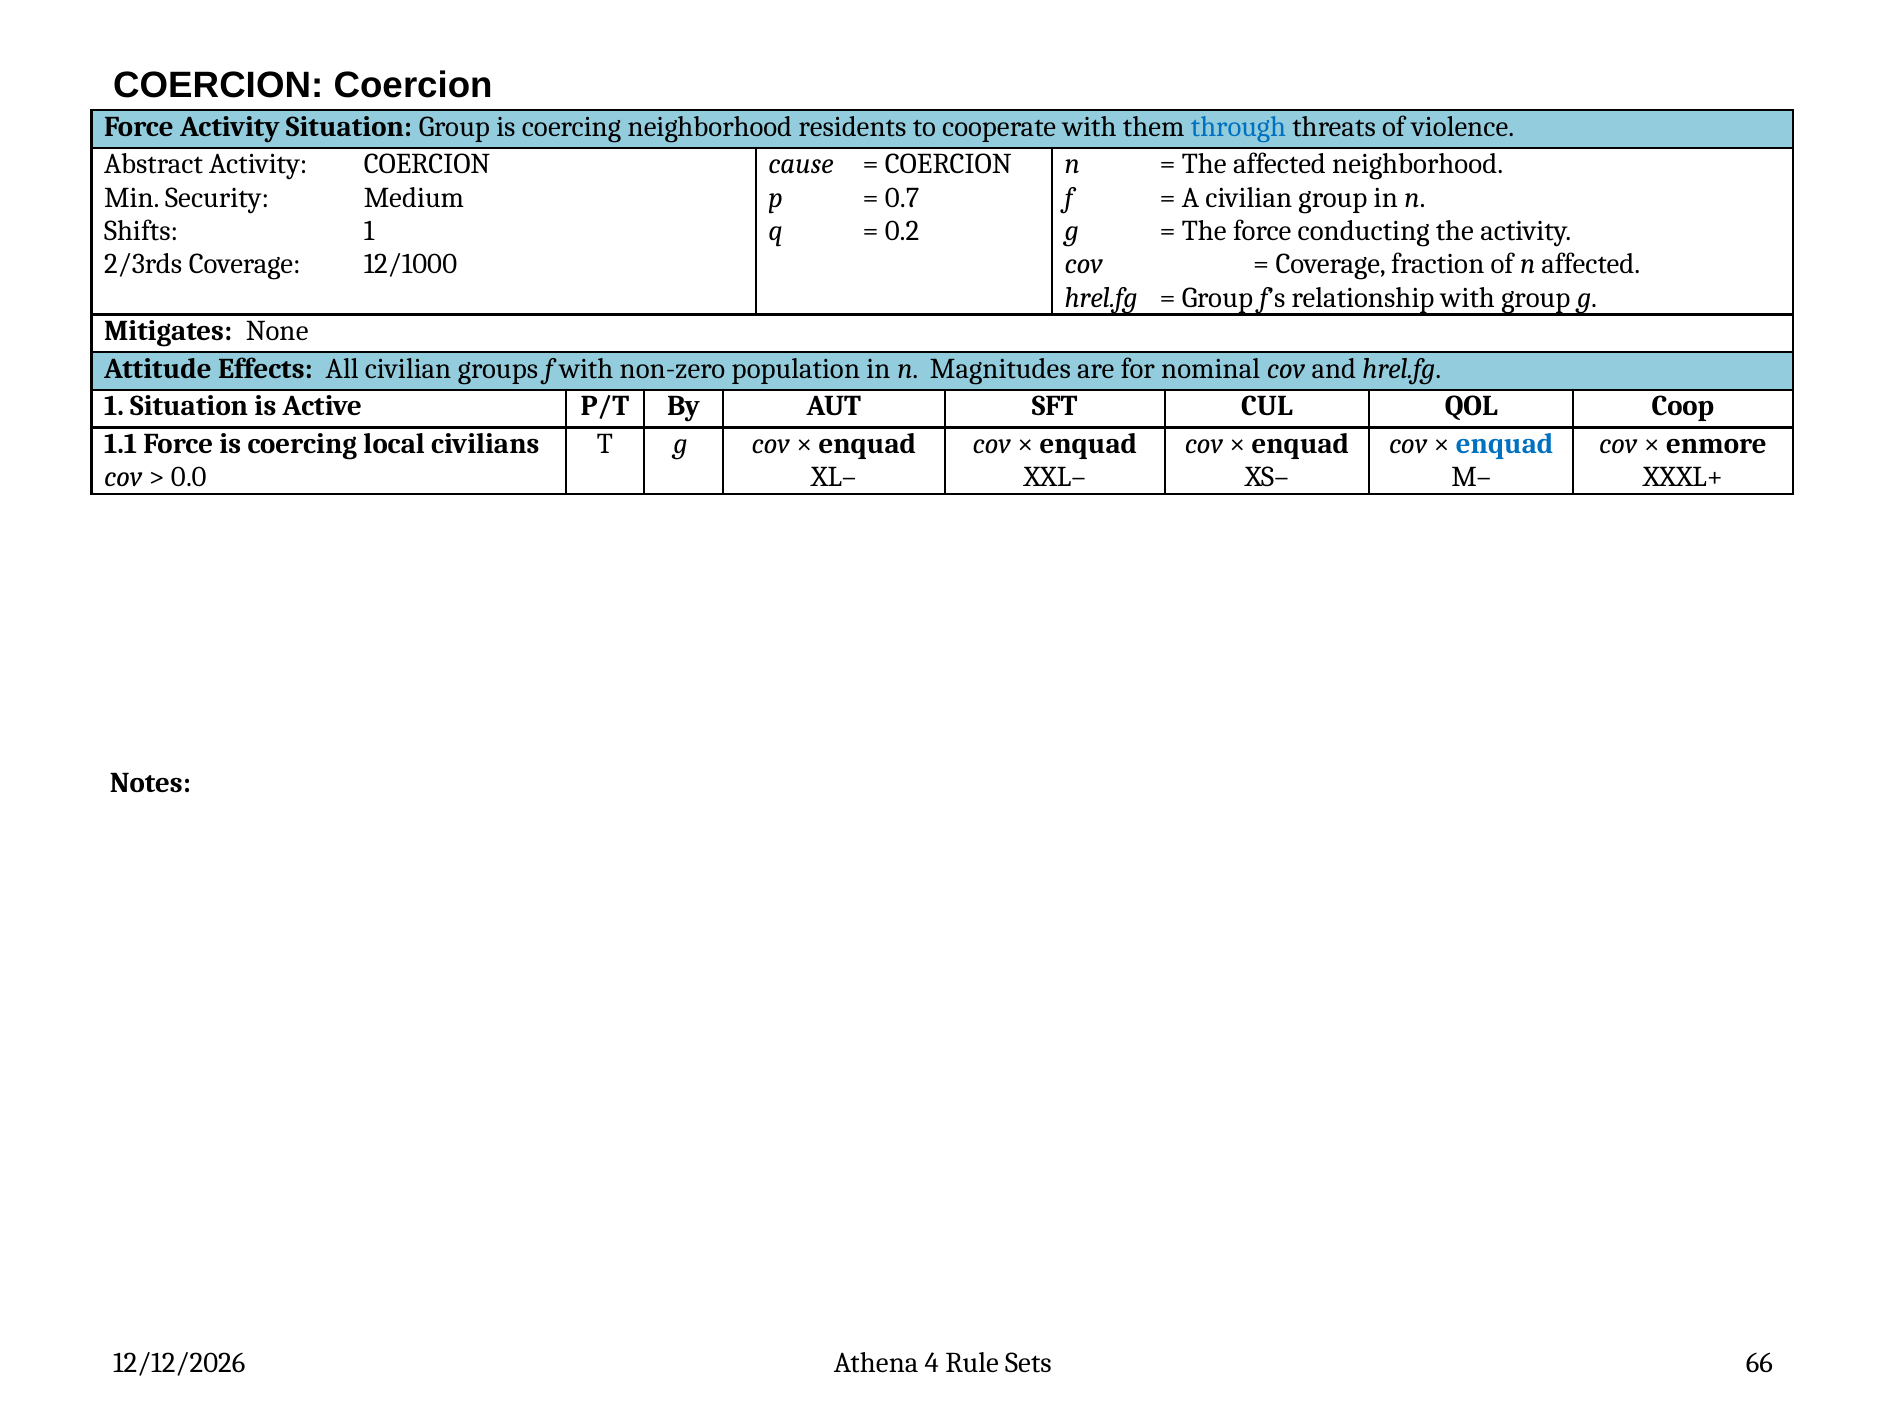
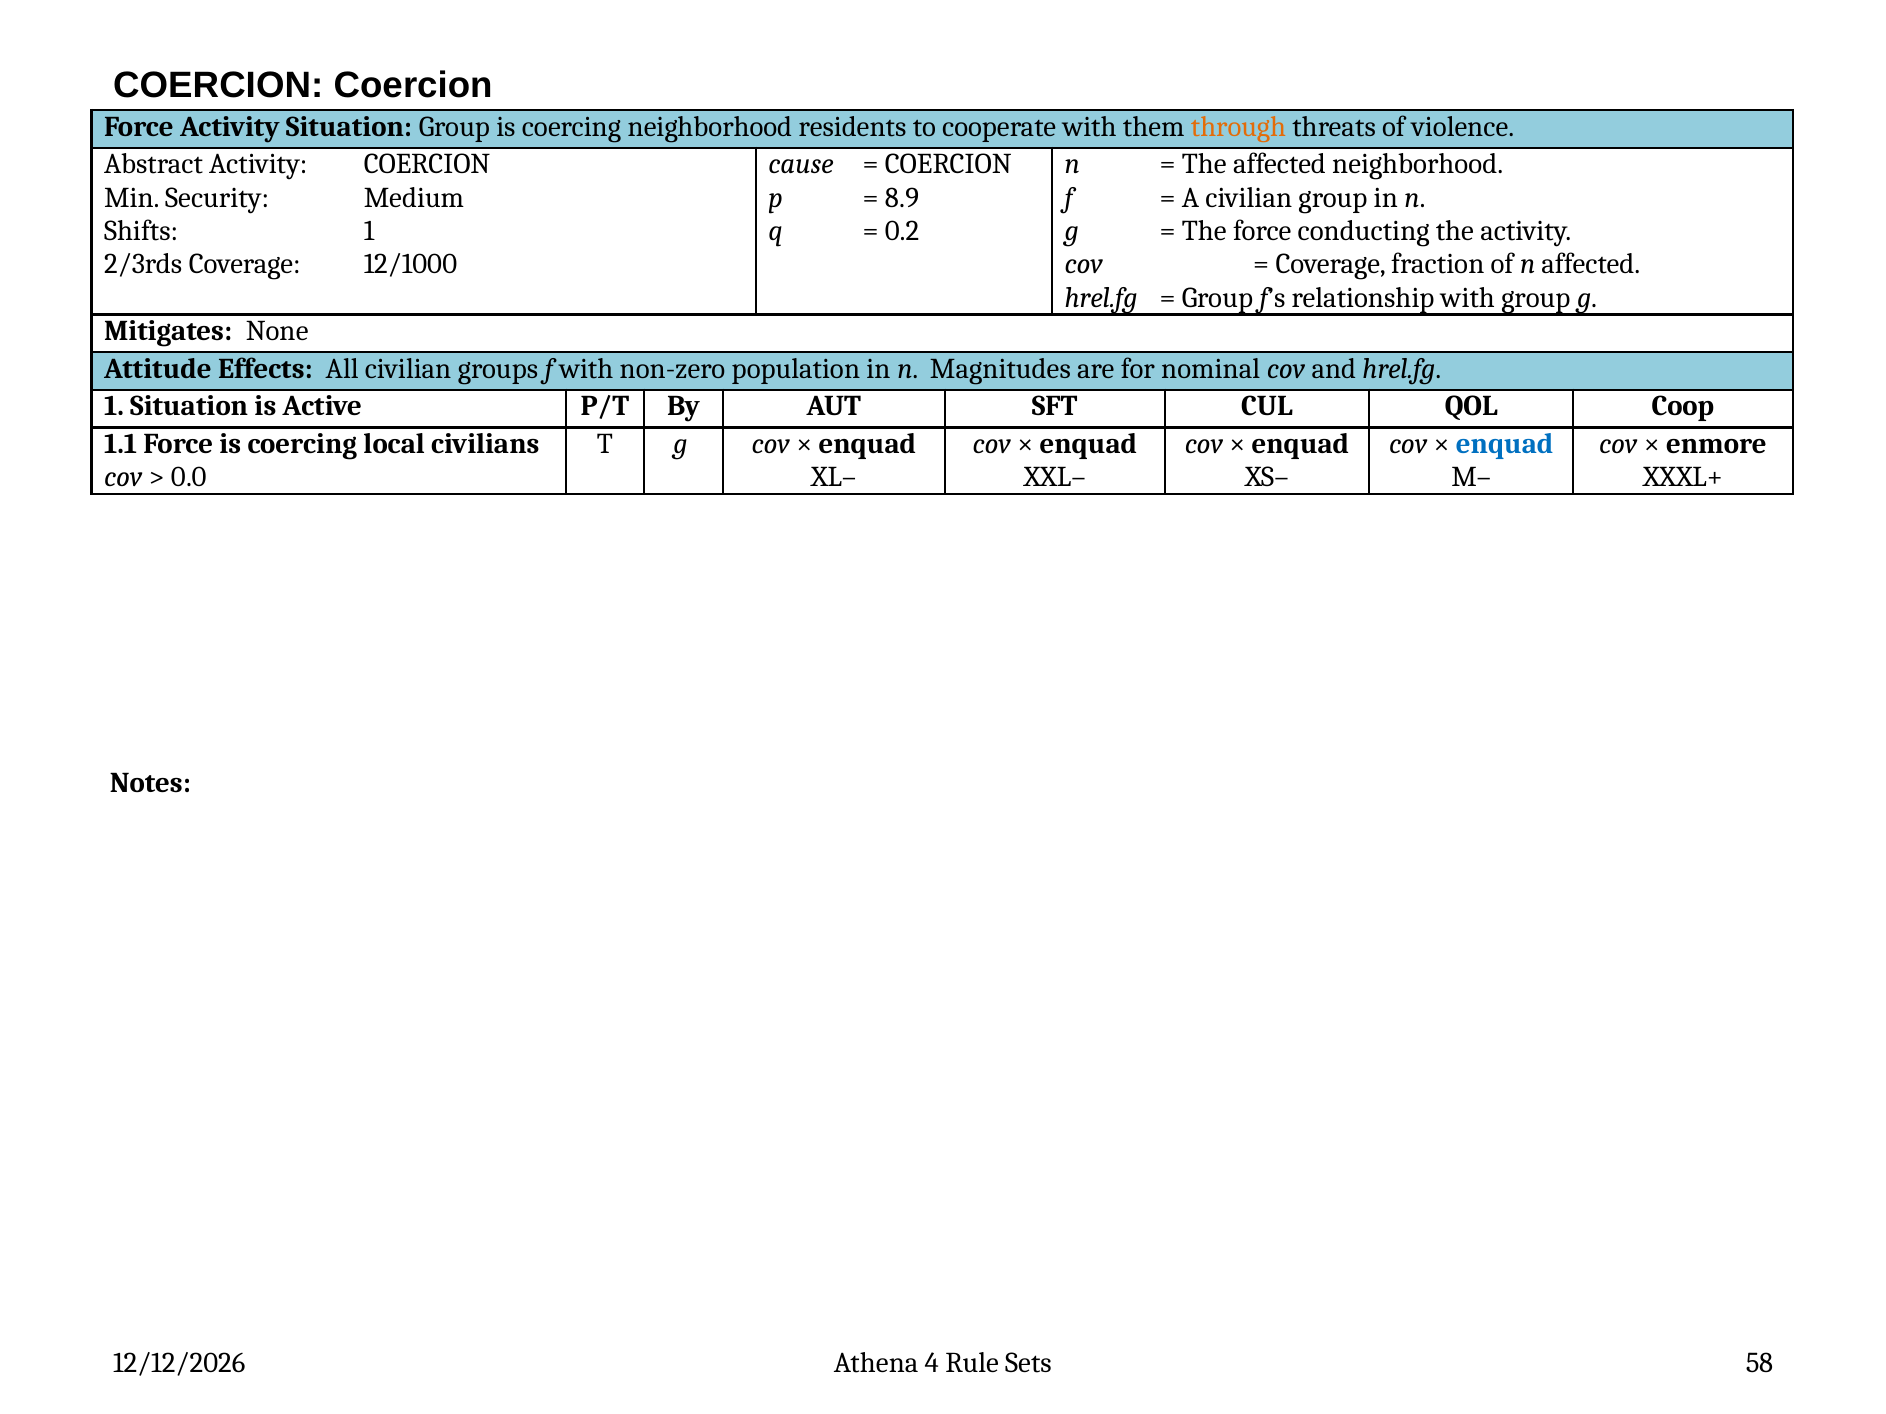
through colour: blue -> orange
0.7: 0.7 -> 8.9
66: 66 -> 58
